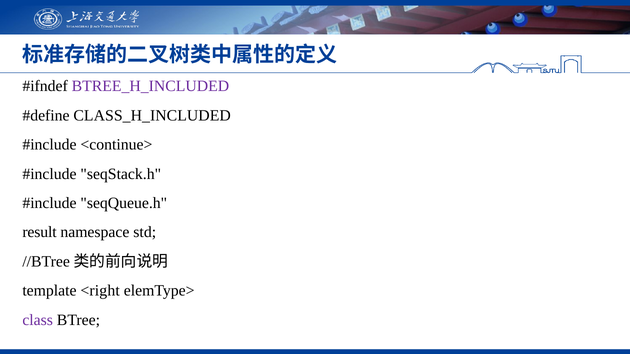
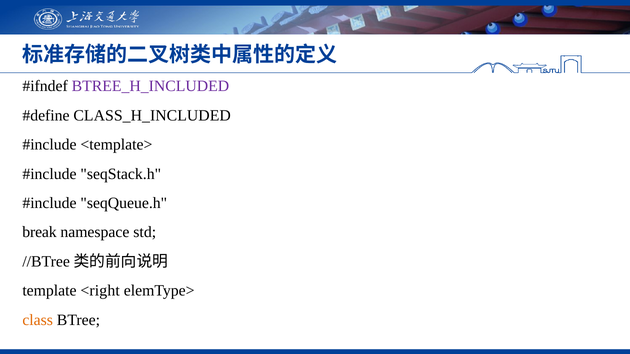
<continue>: <continue> -> <template>
result: result -> break
class colour: purple -> orange
